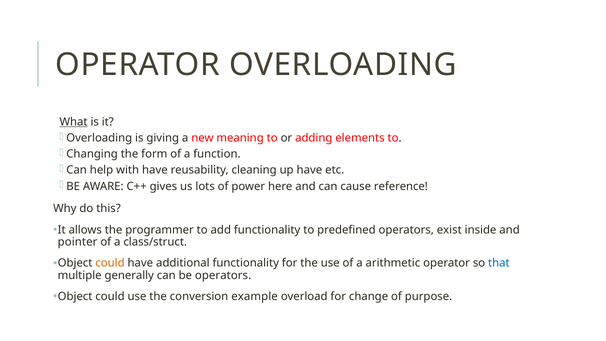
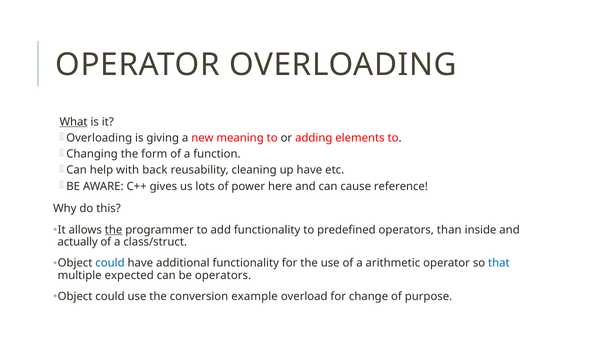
with have: have -> back
the at (114, 230) underline: none -> present
exist: exist -> than
pointer: pointer -> actually
could at (110, 263) colour: orange -> blue
generally: generally -> expected
